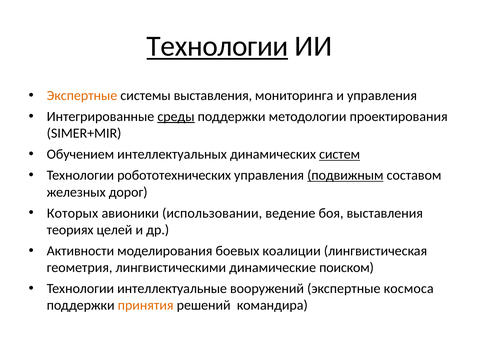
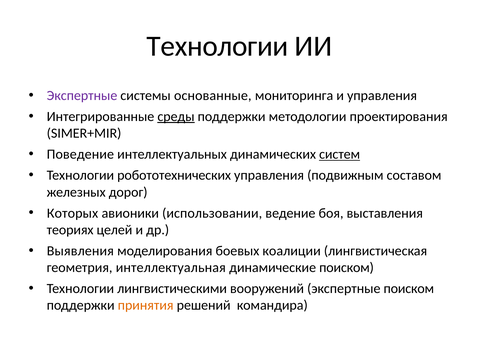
Технологии at (217, 46) underline: present -> none
Экспертные at (82, 96) colour: orange -> purple
системы выставления: выставления -> основанные
Обучением: Обучением -> Поведение
подвижным underline: present -> none
Активности: Активности -> Выявления
лингвистическими: лингвистическими -> интеллектуальная
интеллектуальные: интеллектуальные -> лингвистическими
экспертные космоса: космоса -> поиском
